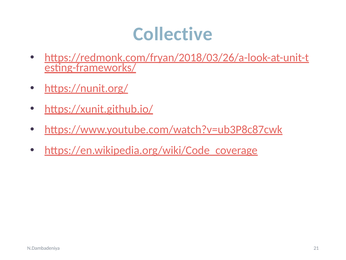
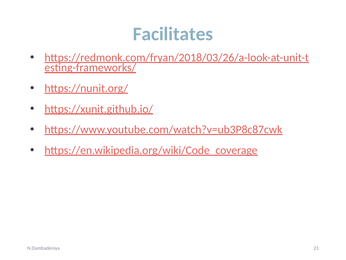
Collective: Collective -> Facilitates
